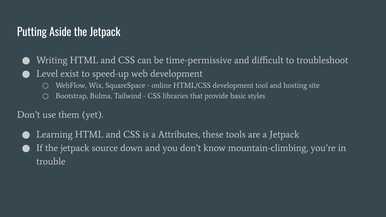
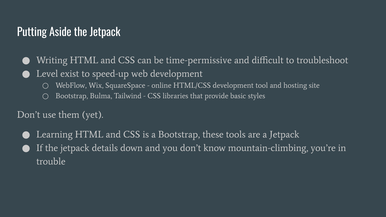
a Attributes: Attributes -> Bootstrap
source: source -> details
